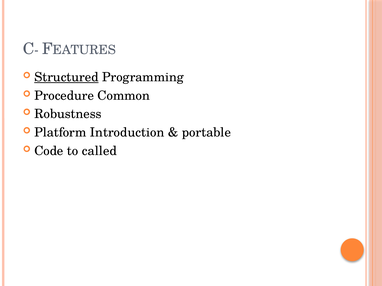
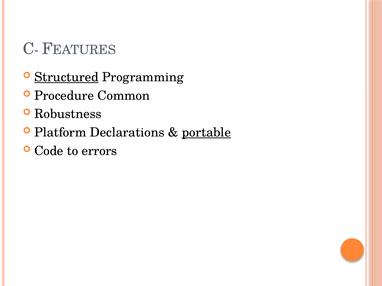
Introduction: Introduction -> Declarations
portable underline: none -> present
called: called -> errors
